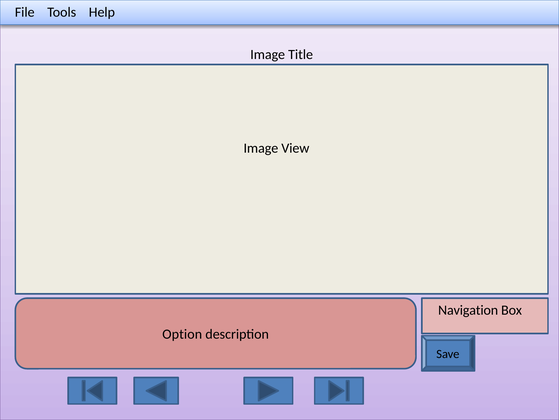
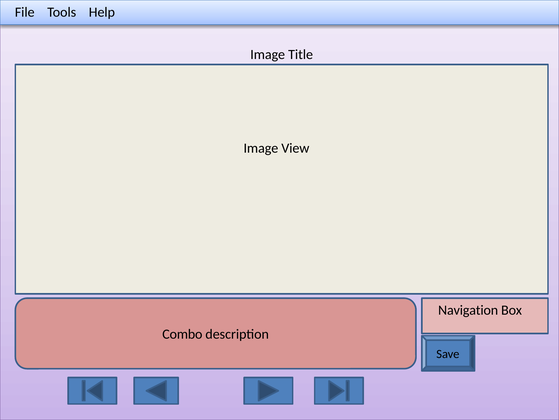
Option: Option -> Combo
